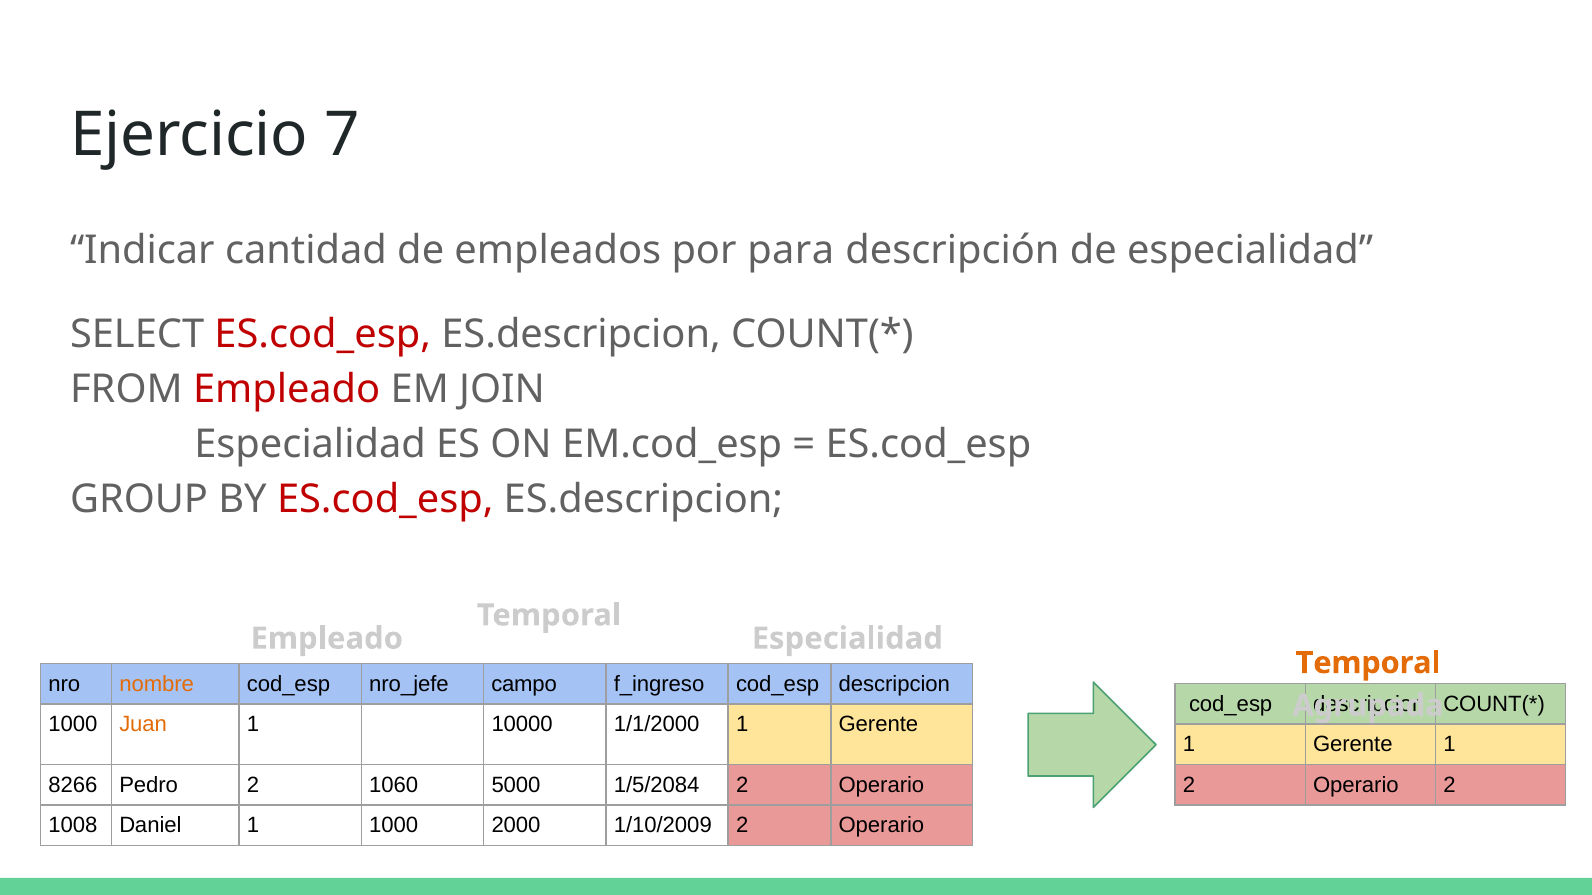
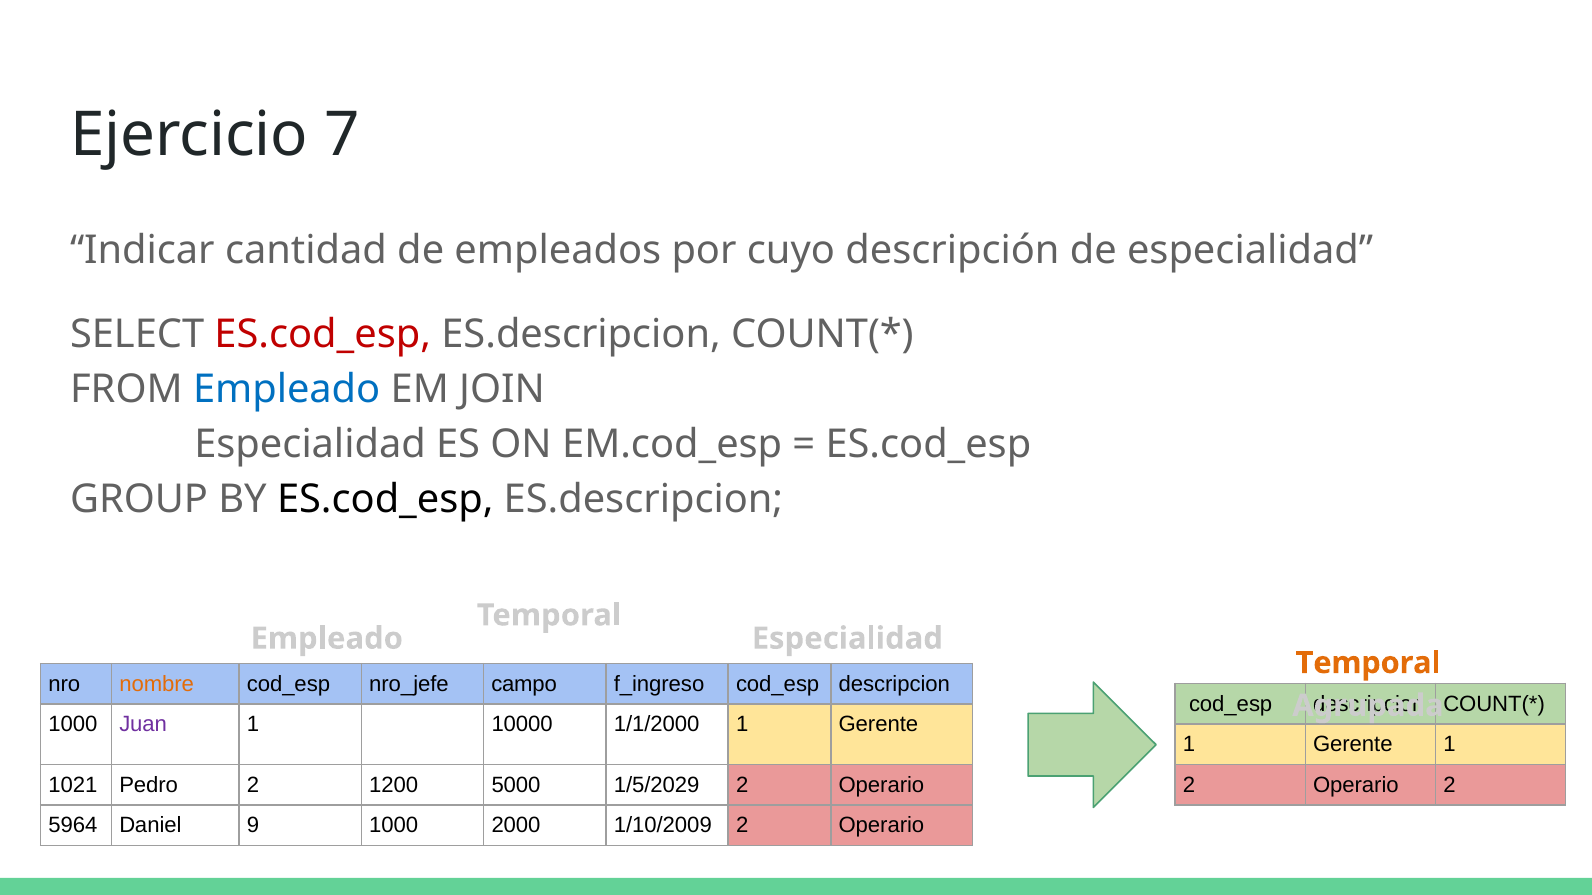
para: para -> cuyo
Empleado at (287, 390) colour: red -> blue
ES.cod_esp at (385, 499) colour: red -> black
Juan colour: orange -> purple
8266: 8266 -> 1021
1060: 1060 -> 1200
1/5/2084: 1/5/2084 -> 1/5/2029
1008: 1008 -> 5964
Daniel 1: 1 -> 9
